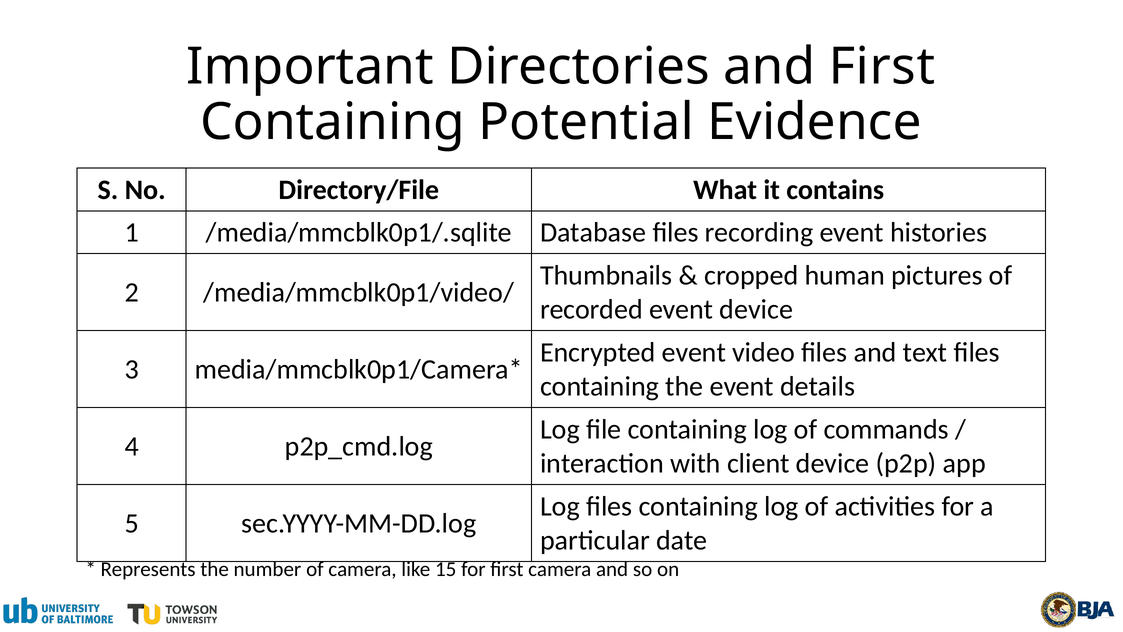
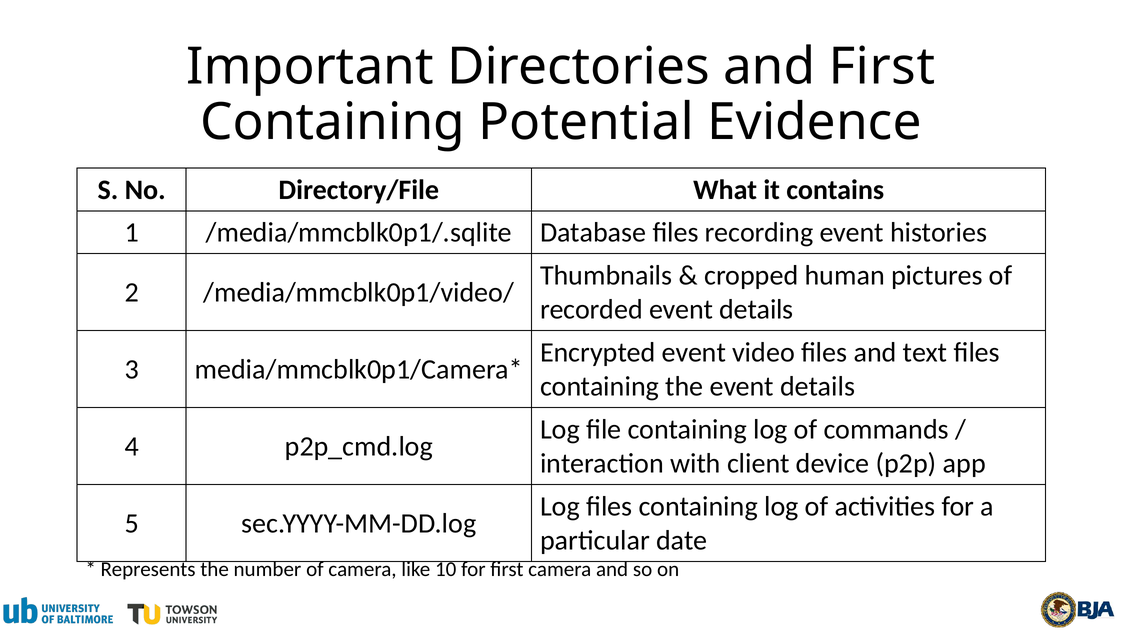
recorded event device: device -> details
15: 15 -> 10
